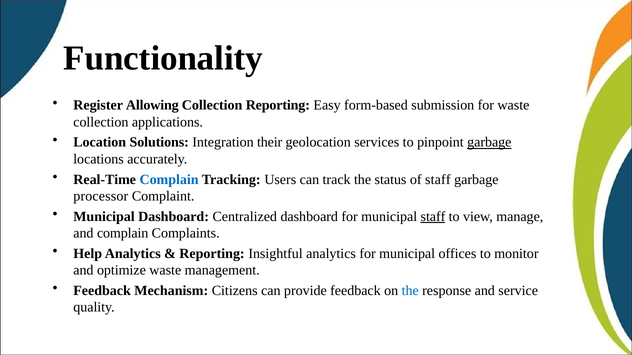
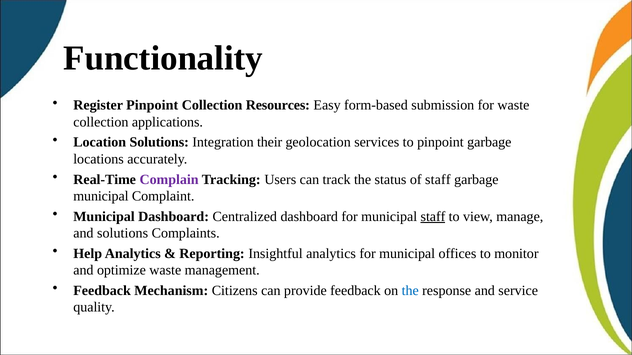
Register Allowing: Allowing -> Pinpoint
Collection Reporting: Reporting -> Resources
garbage at (489, 143) underline: present -> none
Complain at (169, 180) colour: blue -> purple
processor at (101, 196): processor -> municipal
and complain: complain -> solutions
